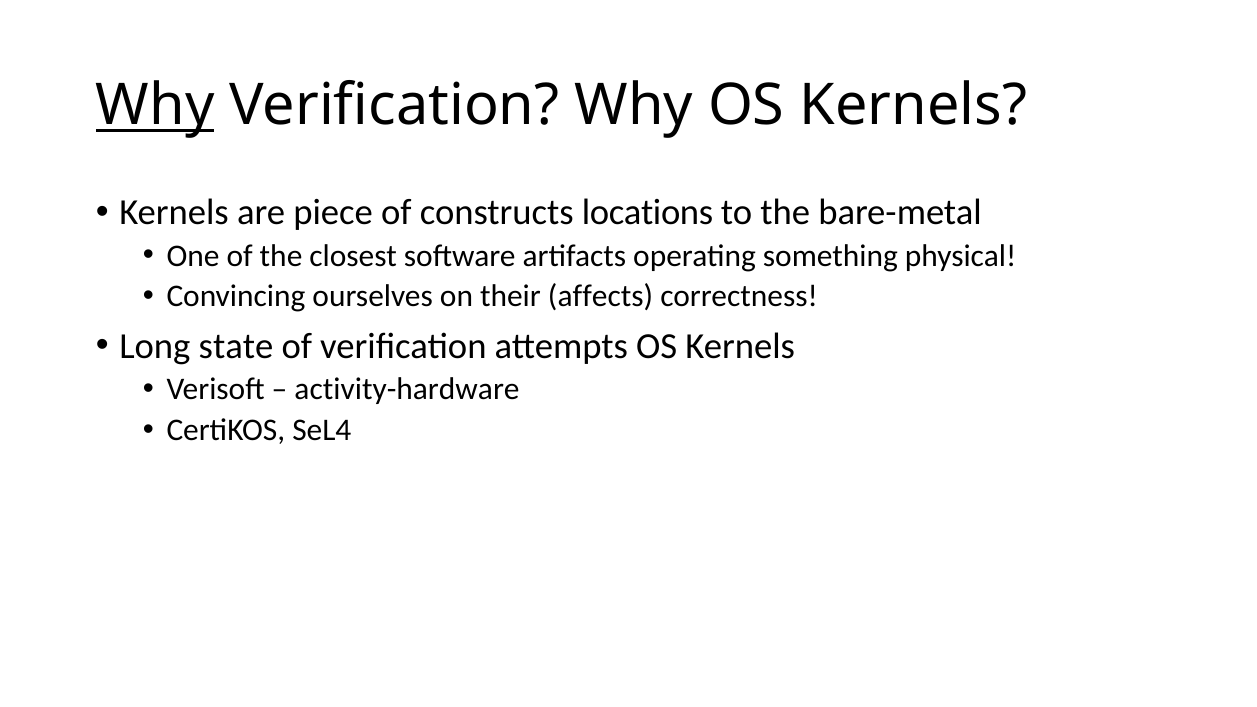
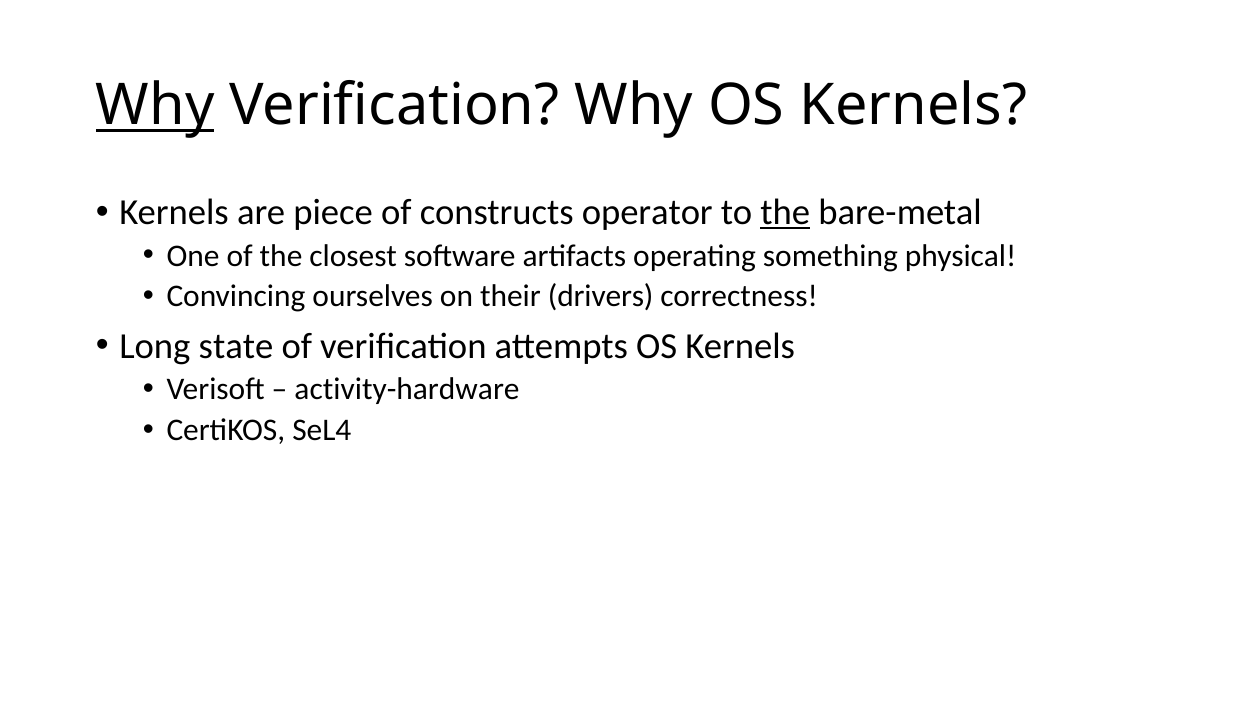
locations: locations -> operator
the at (785, 213) underline: none -> present
affects: affects -> drivers
